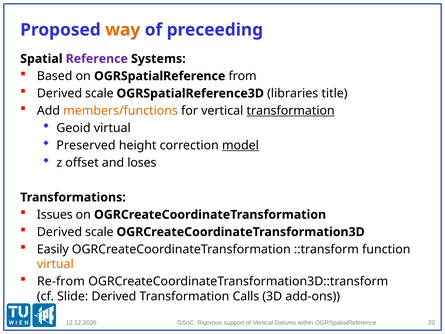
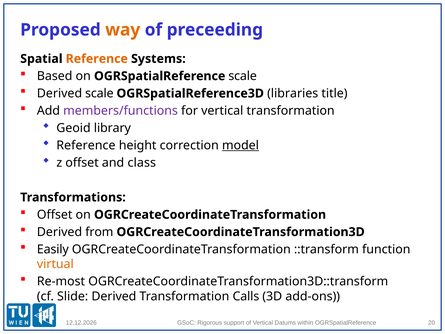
Reference at (97, 59) colour: purple -> orange
OGRSpatialReference from: from -> scale
members/functions colour: orange -> purple
transformation at (291, 111) underline: present -> none
Geoid virtual: virtual -> library
Preserved at (86, 145): Preserved -> Reference
loses: loses -> class
Issues at (55, 215): Issues -> Offset
scale at (99, 232): scale -> from
Re-from: Re-from -> Re-most
